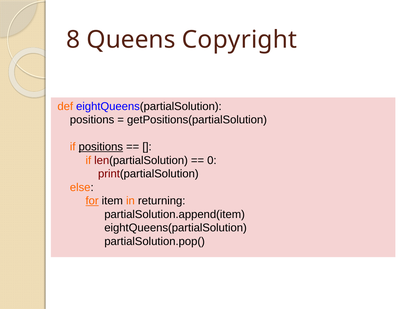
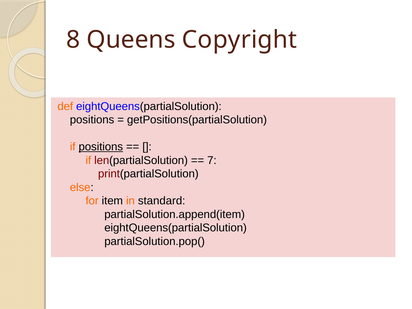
0: 0 -> 7
for underline: present -> none
returning: returning -> standard
